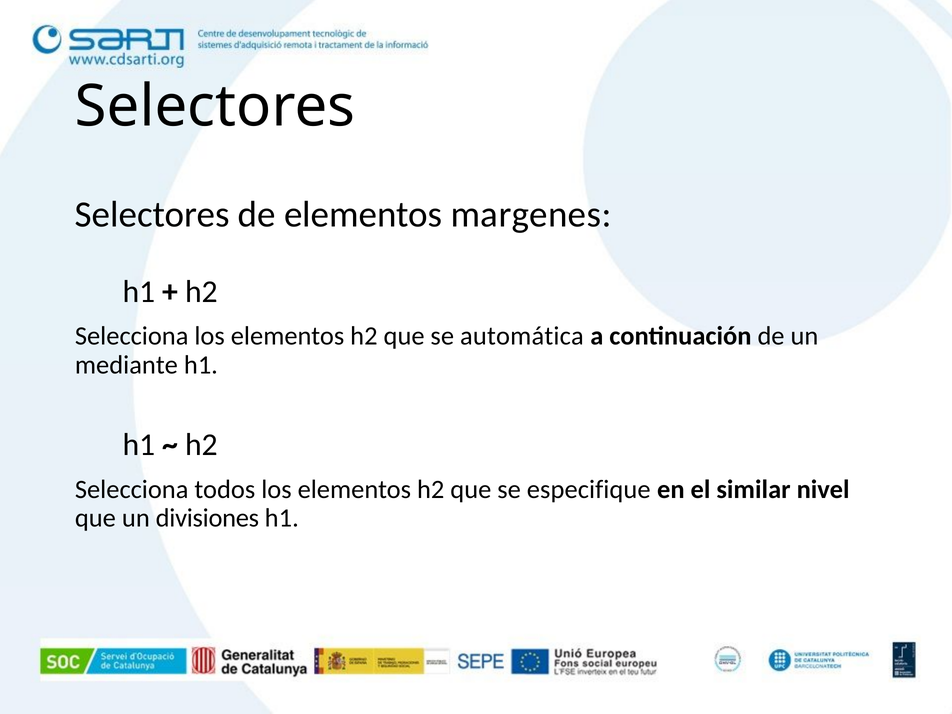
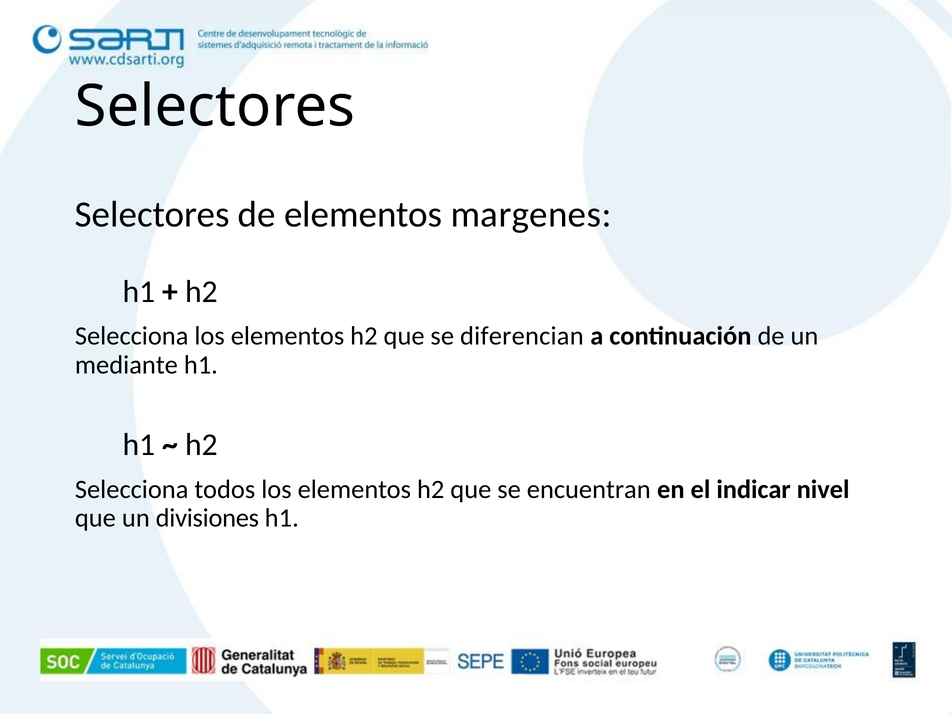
automática: automática -> diferencian
especifique: especifique -> encuentran
similar: similar -> indicar
